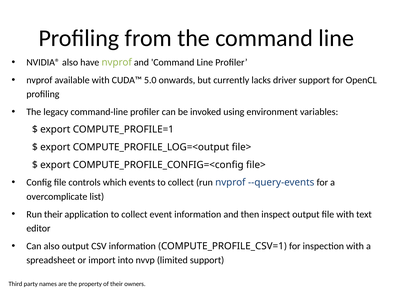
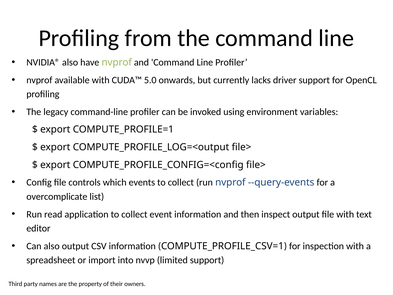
Run their: their -> read
